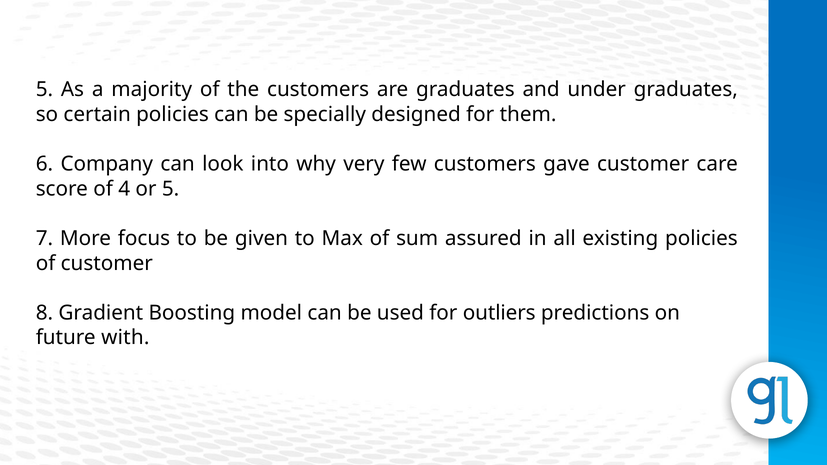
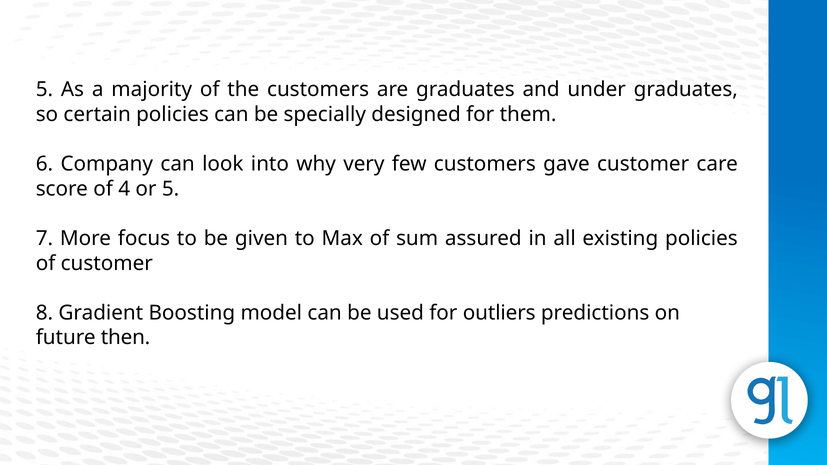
with: with -> then
